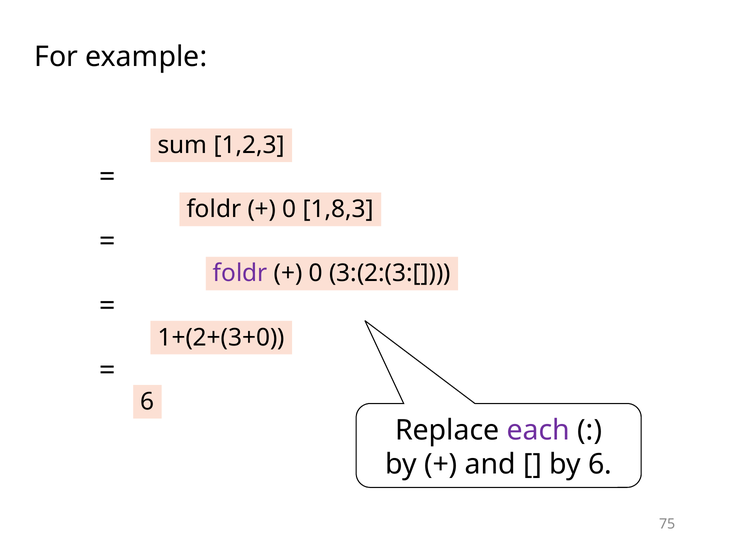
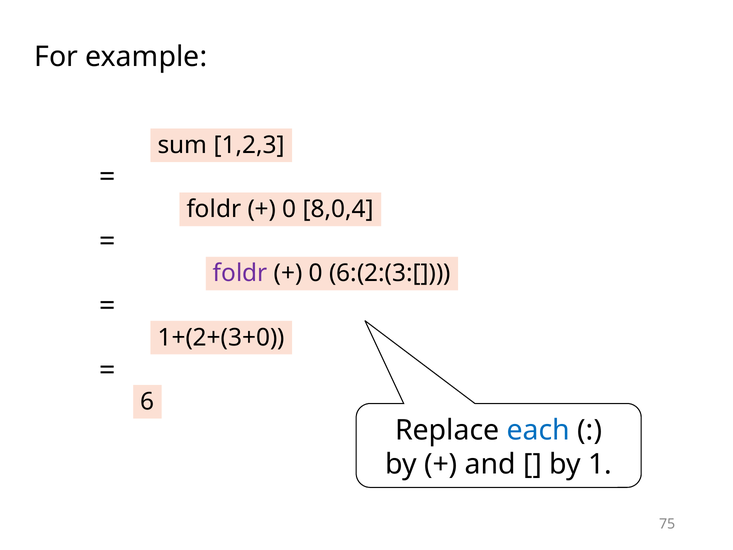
1,8,3: 1,8,3 -> 8,0,4
3:(2:(3:[: 3:(2:(3:[ -> 6:(2:(3:[
each colour: purple -> blue
by 6: 6 -> 1
